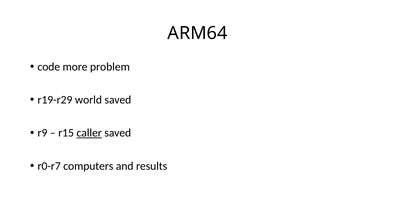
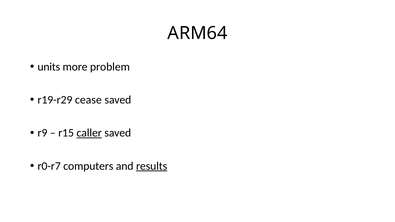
code: code -> units
world: world -> cease
results underline: none -> present
